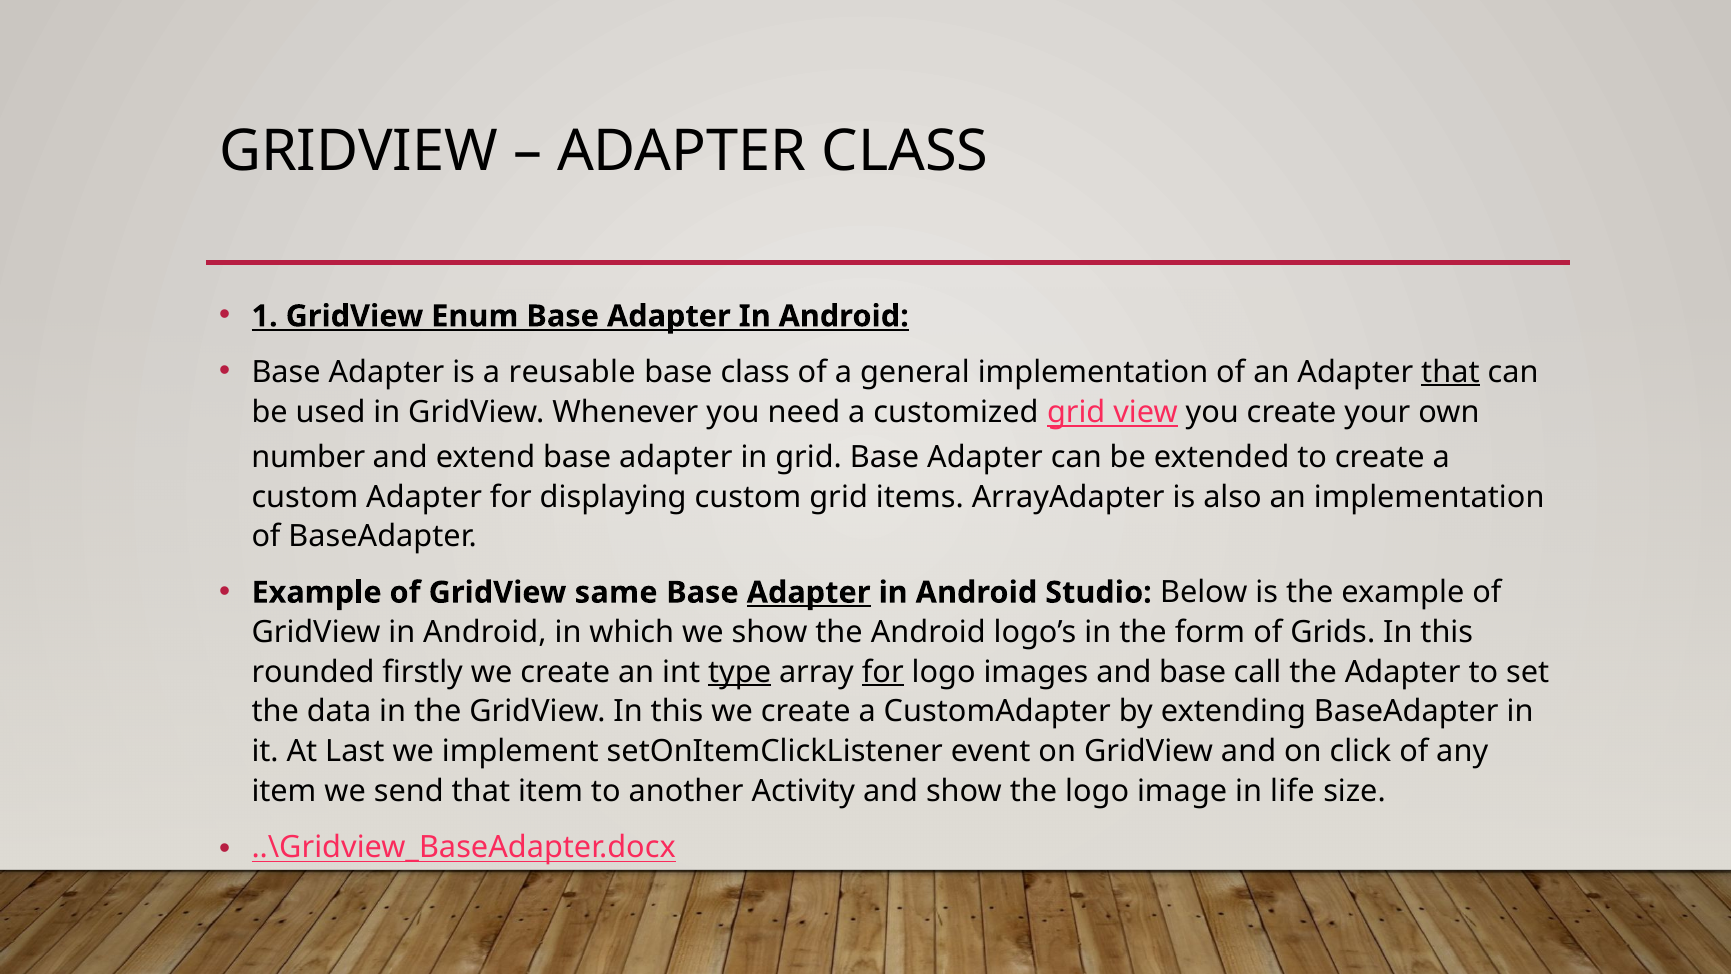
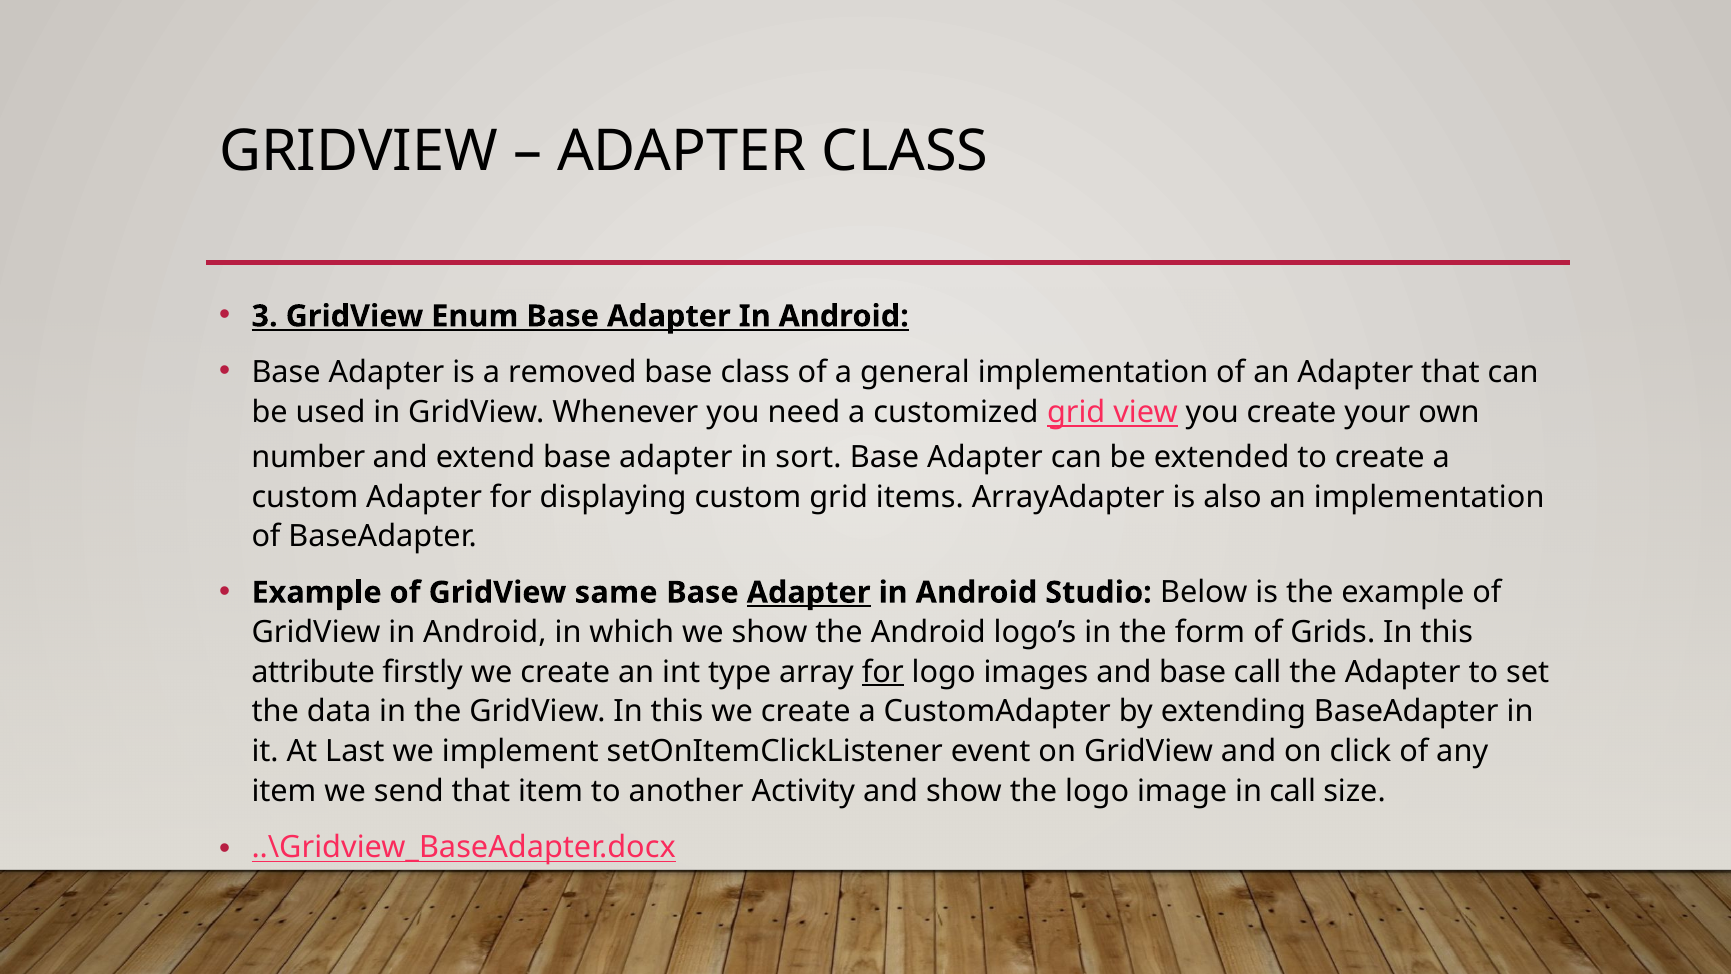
1: 1 -> 3
reusable: reusable -> removed
that at (1450, 372) underline: present -> none
in grid: grid -> sort
rounded: rounded -> attribute
type underline: present -> none
in life: life -> call
